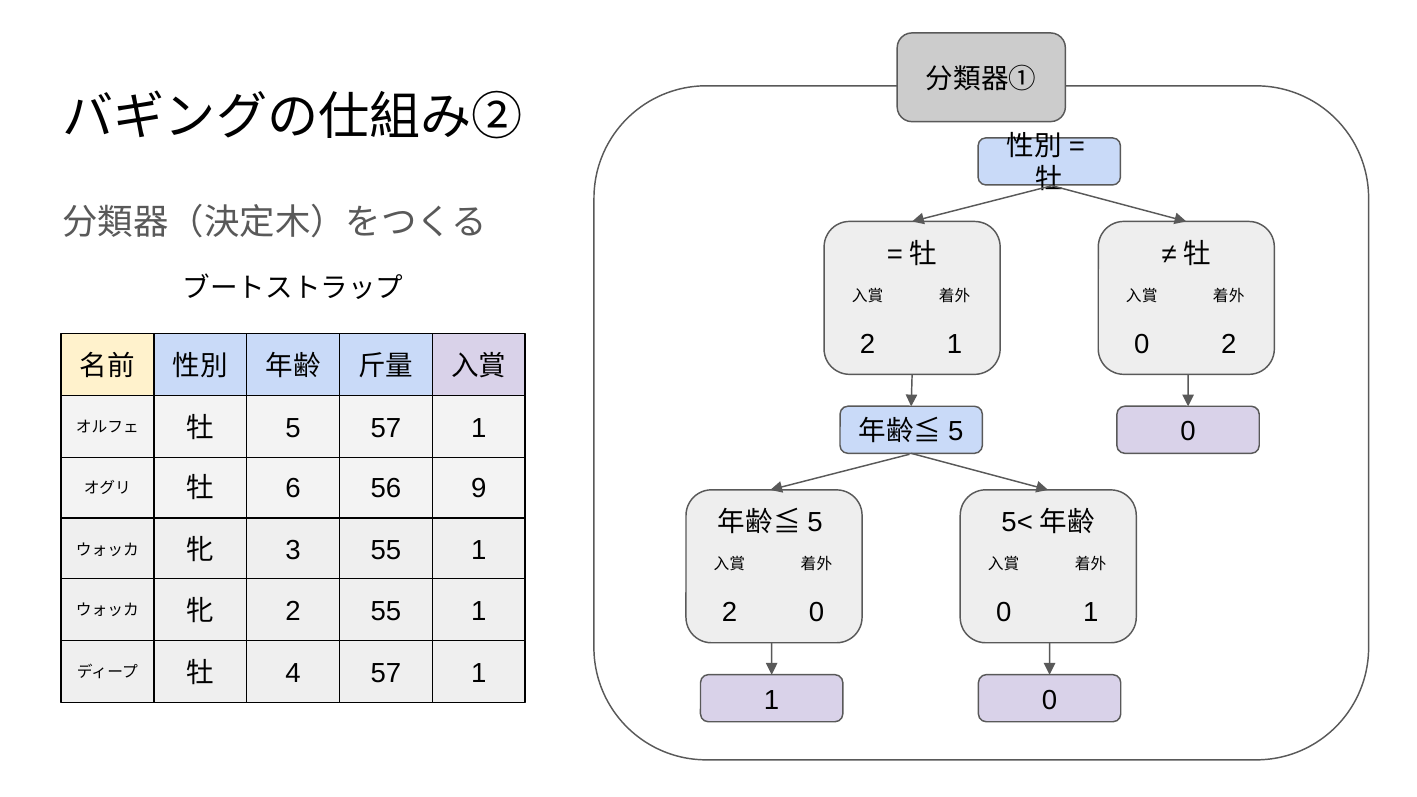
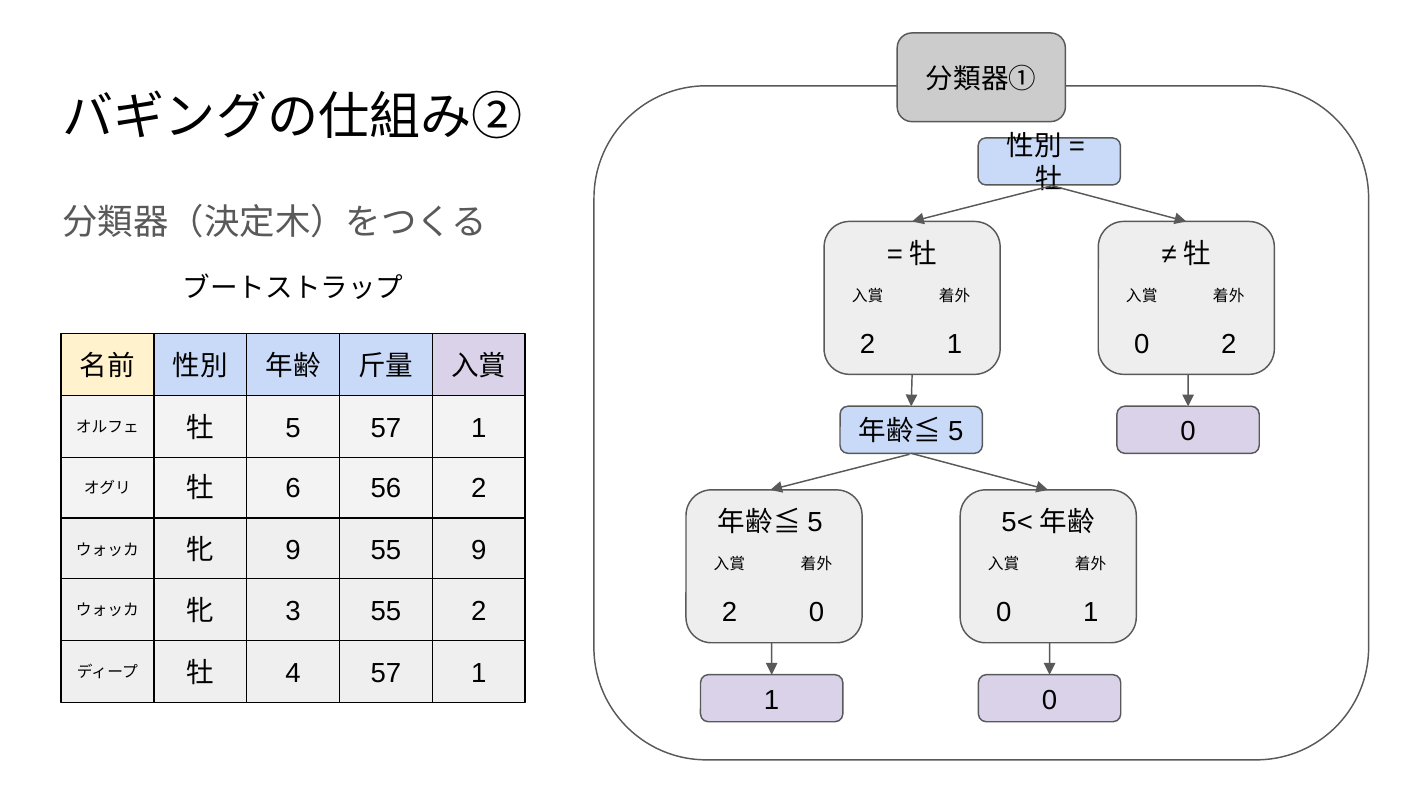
56 9: 9 -> 2
3 at (293, 551): 3 -> 9
1 at (479, 551): 1 -> 9
2 at (293, 611): 2 -> 3
1 at (479, 611): 1 -> 2
